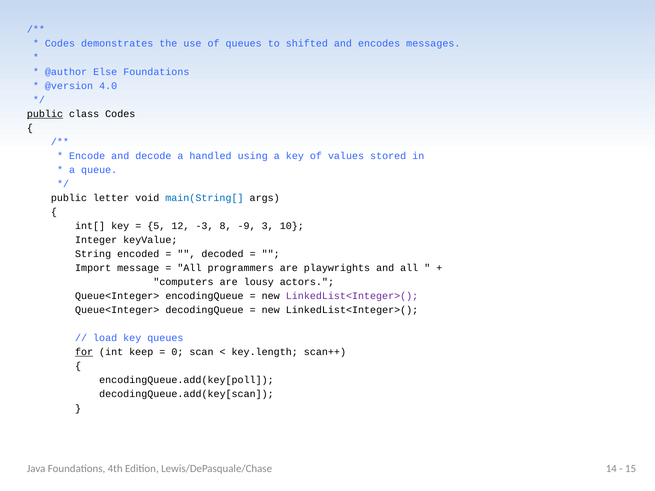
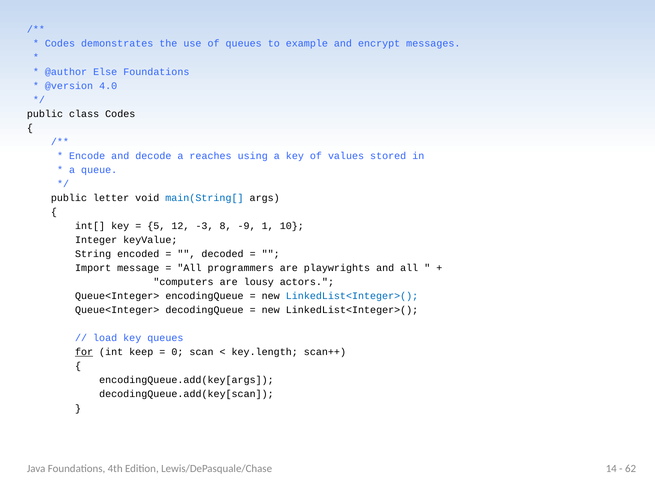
shifted: shifted -> example
encodes: encodes -> encrypt
public at (45, 114) underline: present -> none
handled: handled -> reaches
3: 3 -> 1
LinkedList<Integer>( at (352, 296) colour: purple -> blue
encodingQueue.add(key[poll: encodingQueue.add(key[poll -> encodingQueue.add(key[args
15: 15 -> 62
